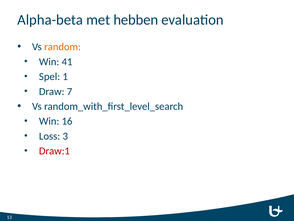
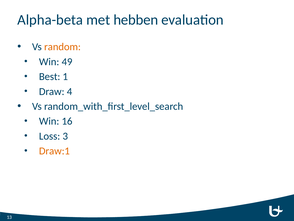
41: 41 -> 49
Spel: Spel -> Best
7: 7 -> 4
Draw:1 colour: red -> orange
